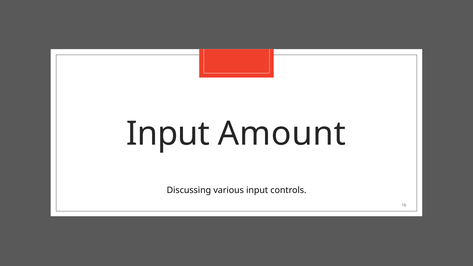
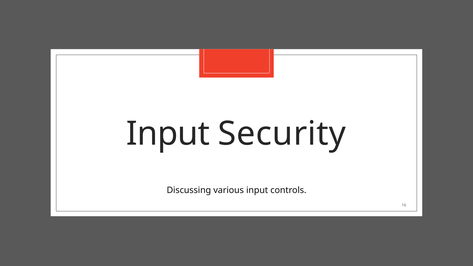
Amount: Amount -> Security
